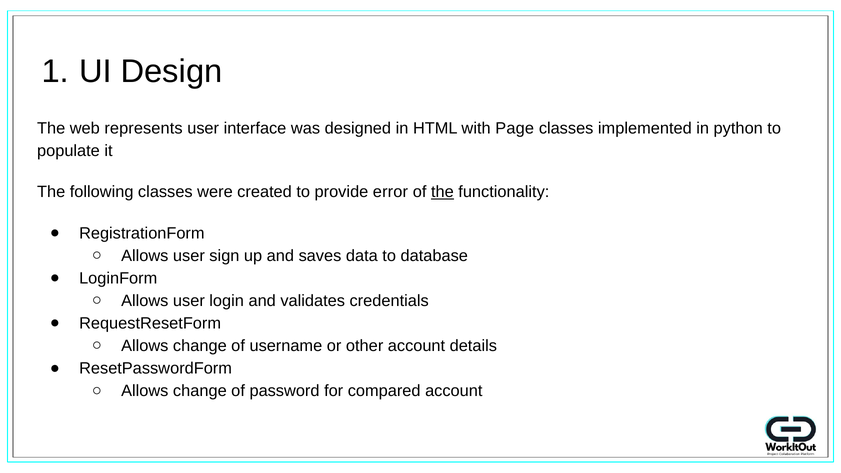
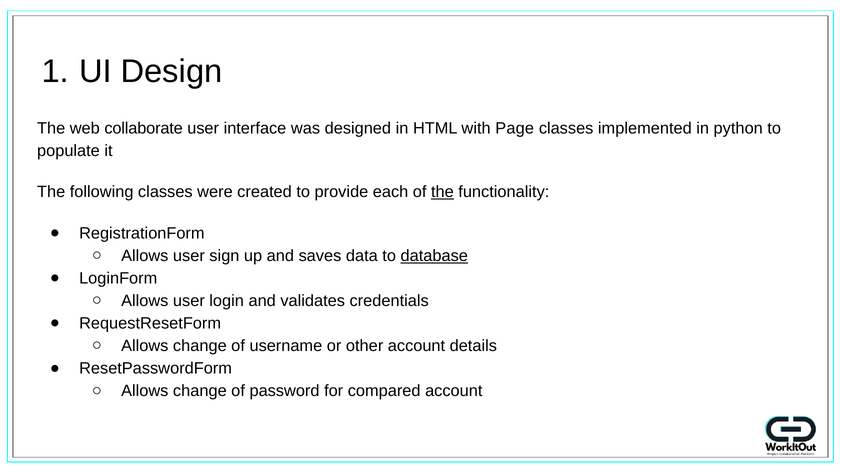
represents: represents -> collaborate
error: error -> each
database underline: none -> present
